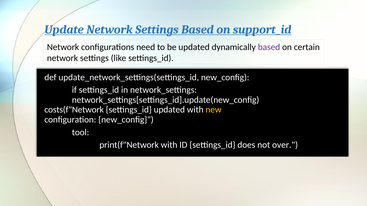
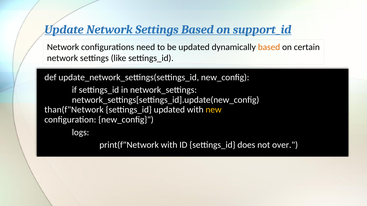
based at (269, 47) colour: purple -> orange
costs(f"Network: costs(f"Network -> than(f"Network
tool: tool -> logs
